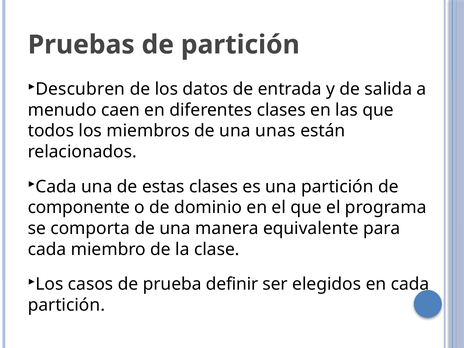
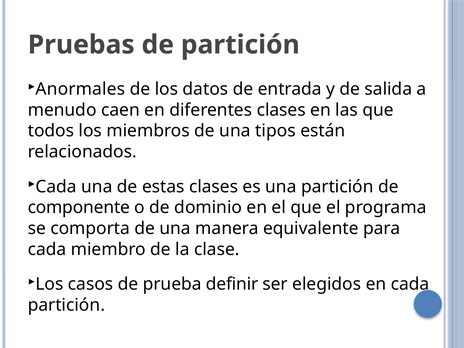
Descubren: Descubren -> Anormales
unas: unas -> tipos
